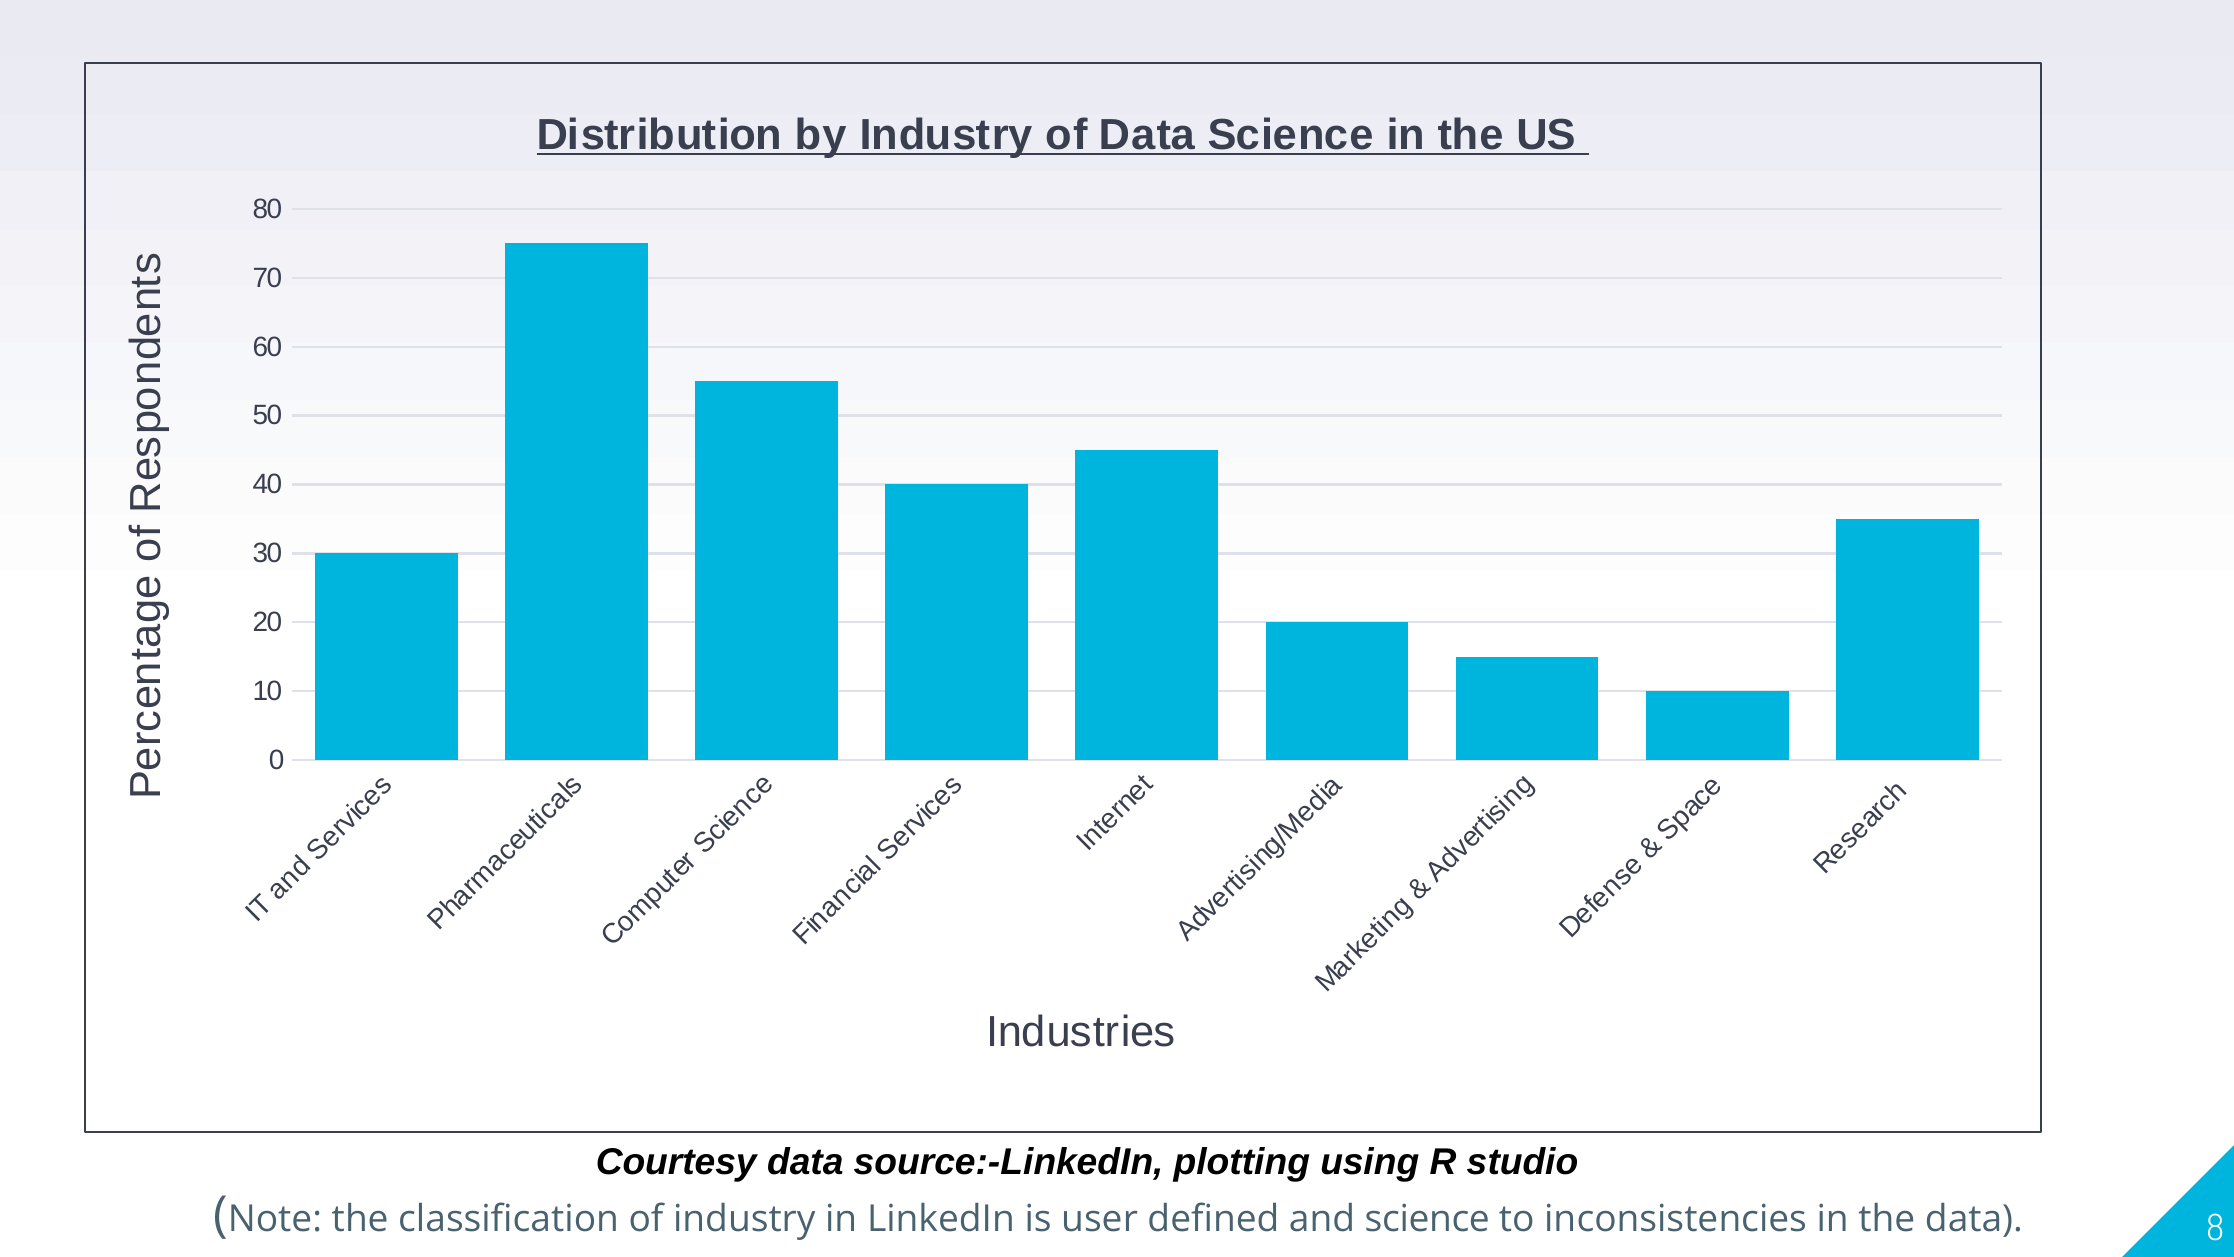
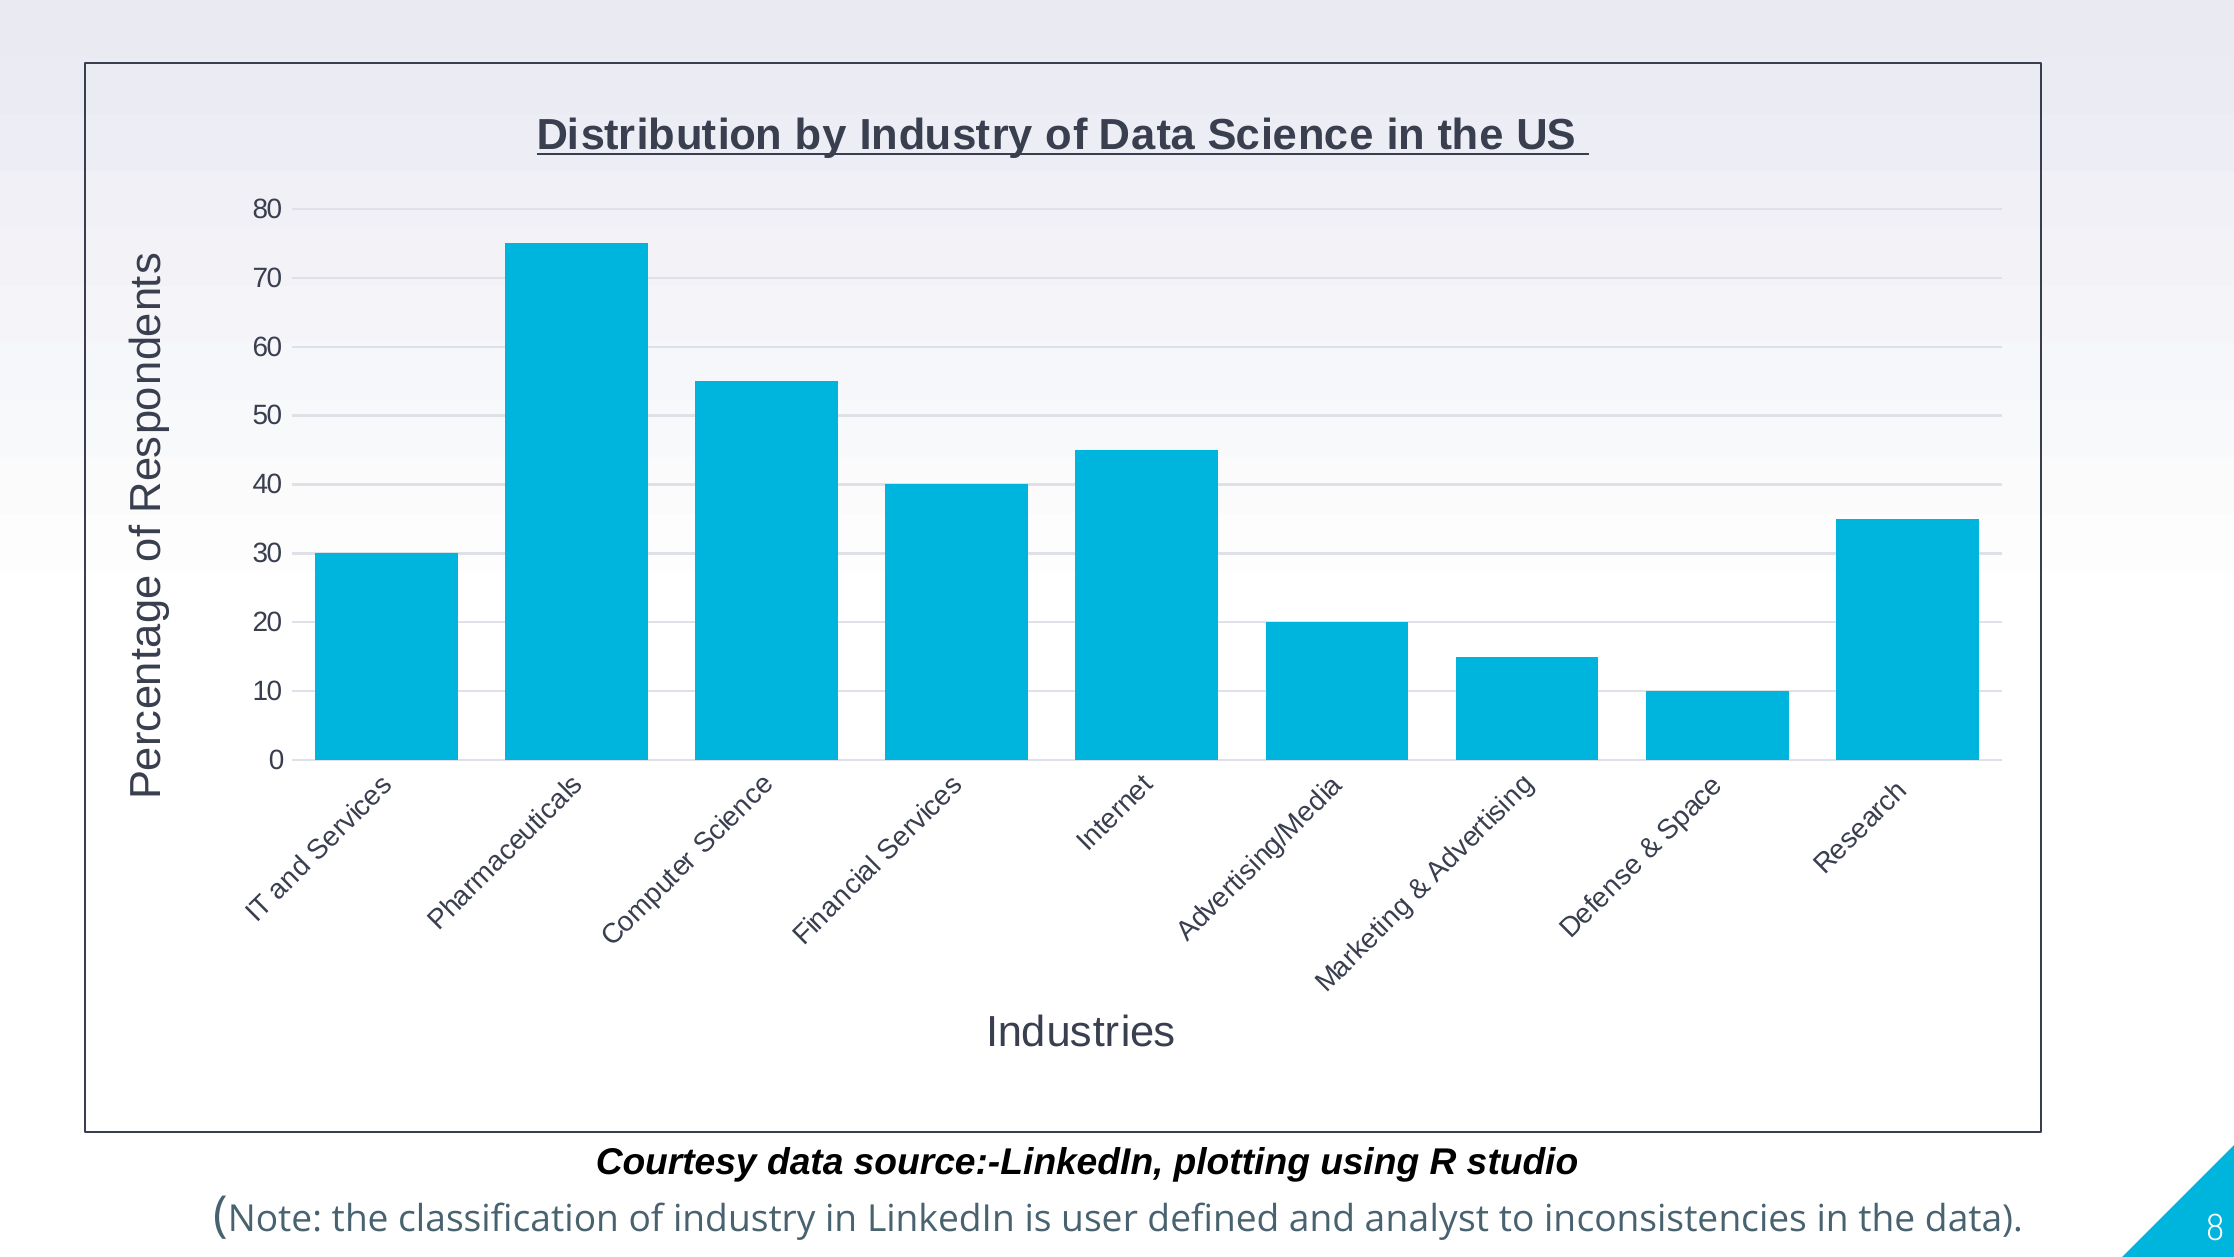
and science: science -> analyst
